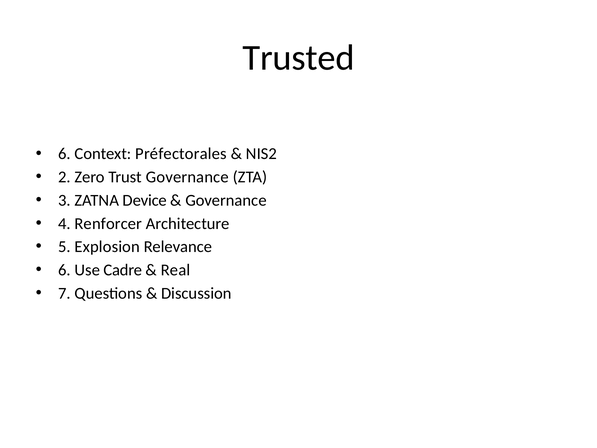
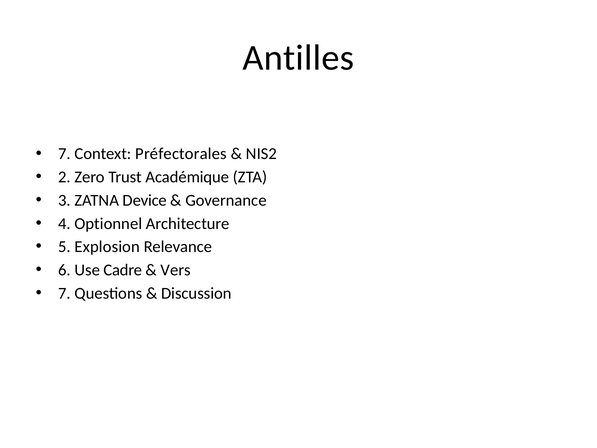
Trusted: Trusted -> Antilles
6 at (65, 154): 6 -> 7
Trust Governance: Governance -> Académique
Renforcer: Renforcer -> Optionnel
Real: Real -> Vers
